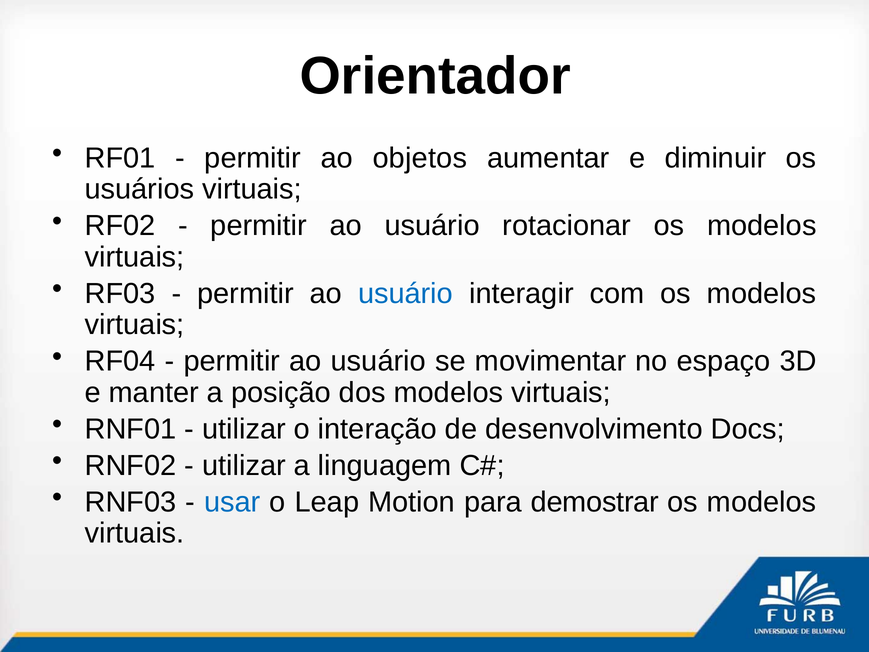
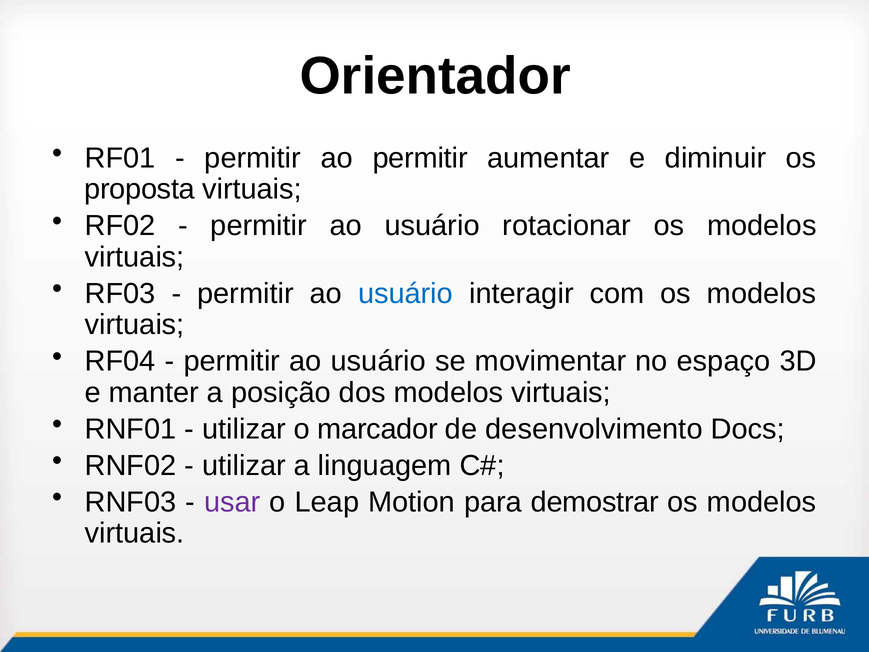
ao objetos: objetos -> permitir
usuários: usuários -> proposta
interação: interação -> marcador
usar colour: blue -> purple
